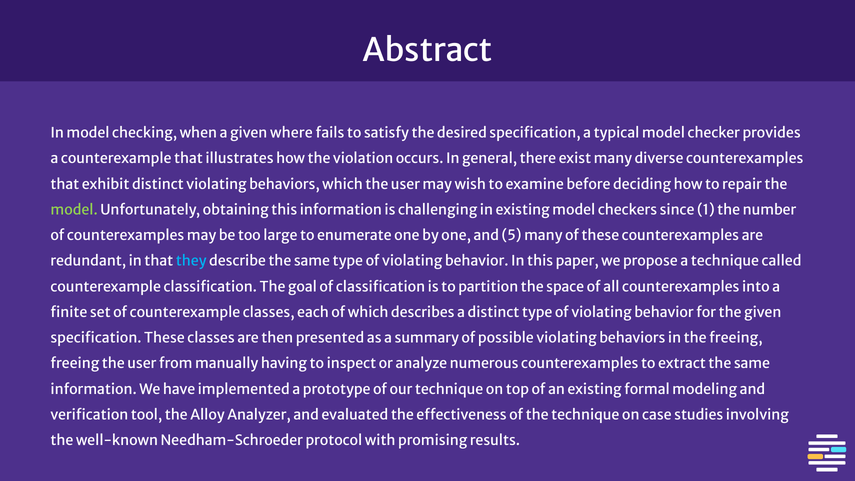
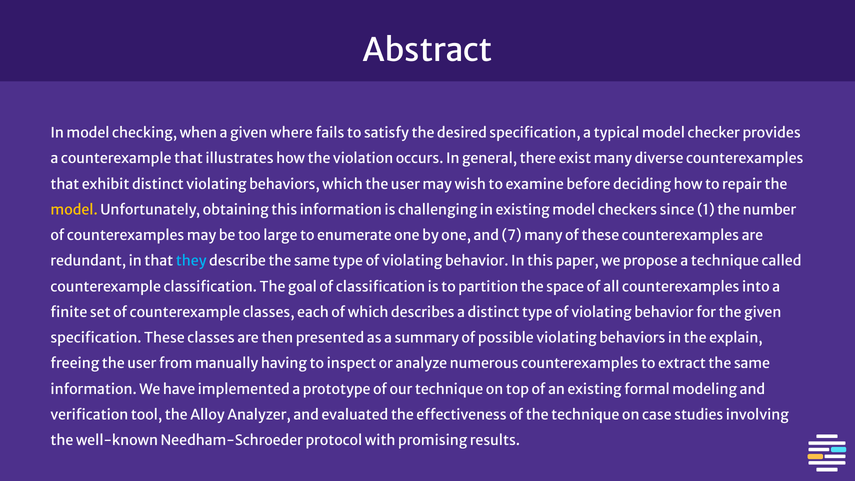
model at (74, 210) colour: light green -> yellow
5: 5 -> 7
the freeing: freeing -> explain
